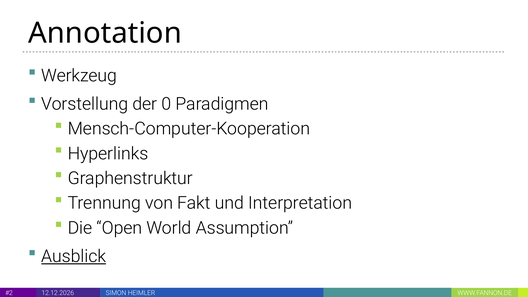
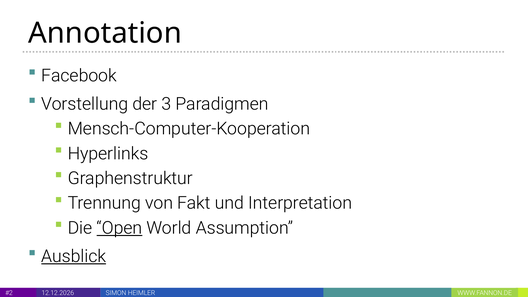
Werkzeug: Werkzeug -> Facebook
0: 0 -> 3
Open underline: none -> present
